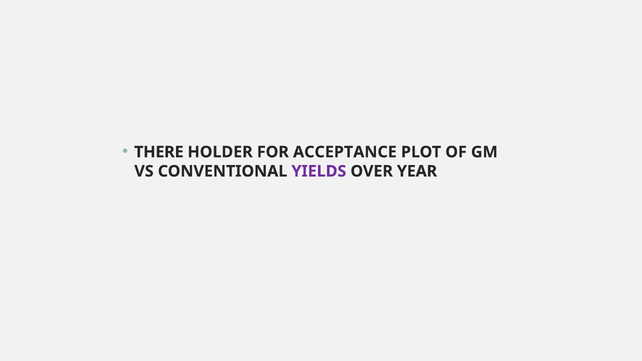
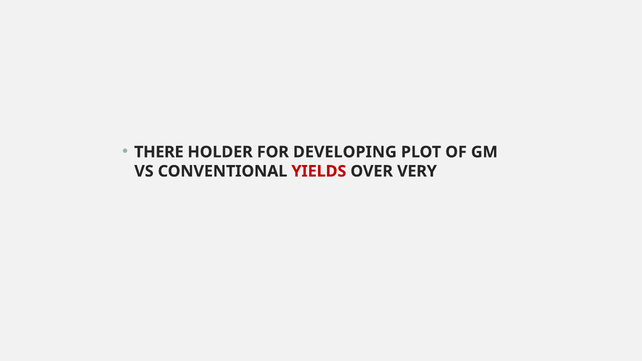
ACCEPTANCE: ACCEPTANCE -> DEVELOPING
YIELDS colour: purple -> red
YEAR: YEAR -> VERY
